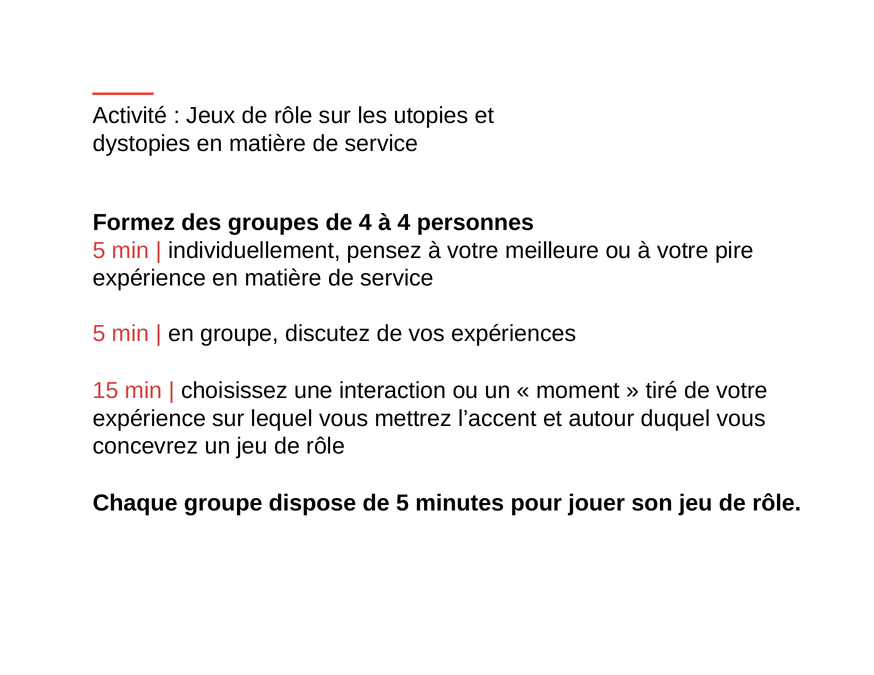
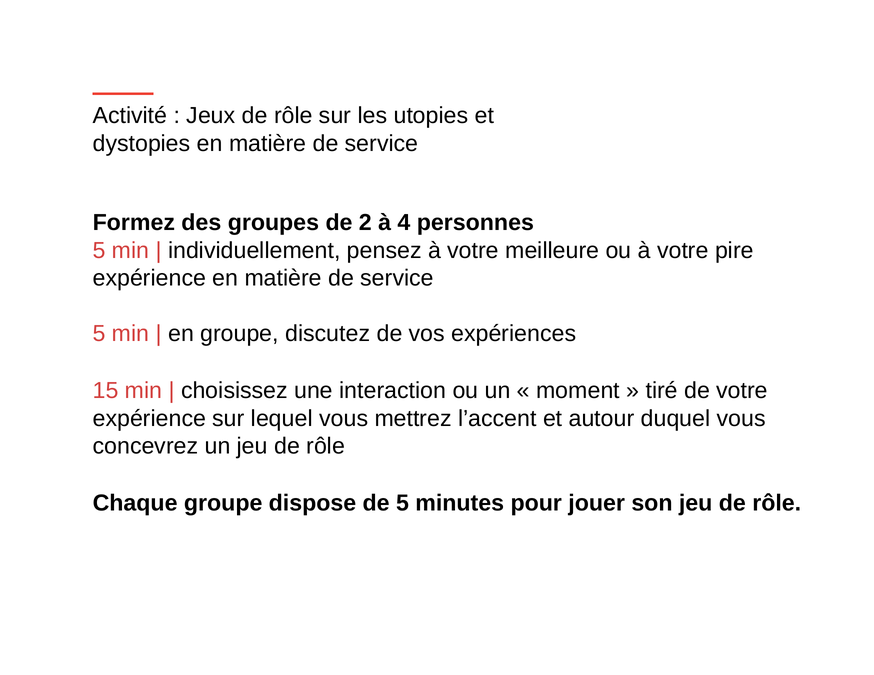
de 4: 4 -> 2
